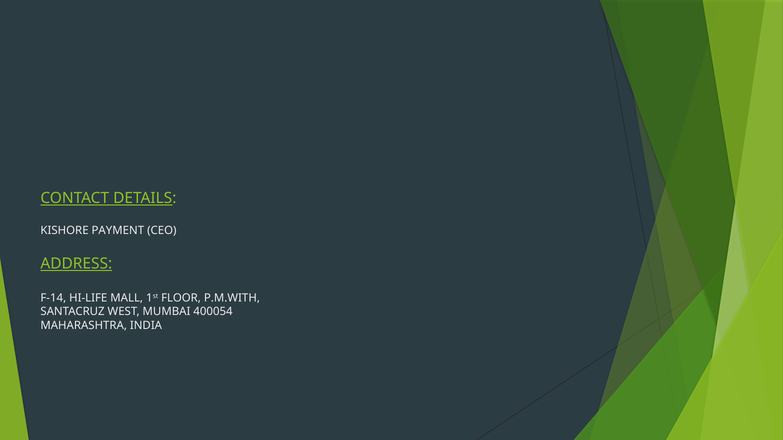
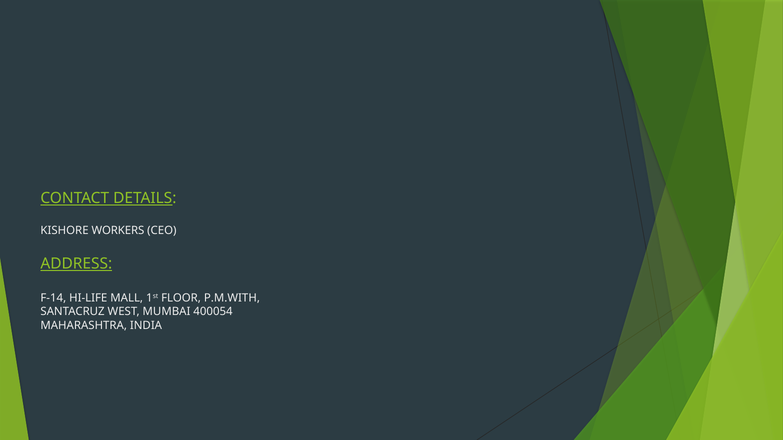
PAYMENT: PAYMENT -> WORKERS
